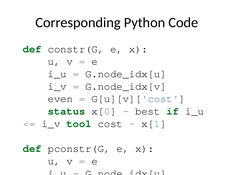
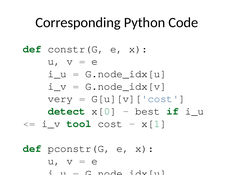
even: even -> very
status: status -> detect
